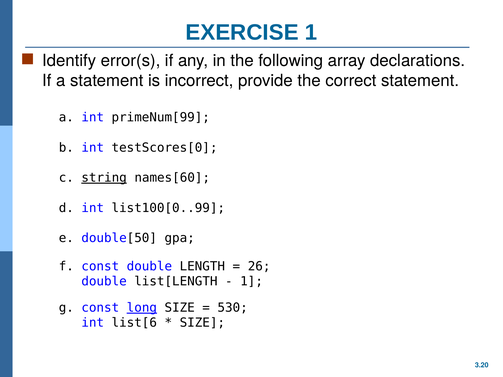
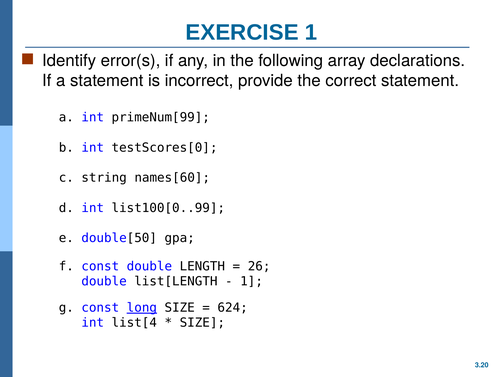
string underline: present -> none
530: 530 -> 624
list[6: list[6 -> list[4
